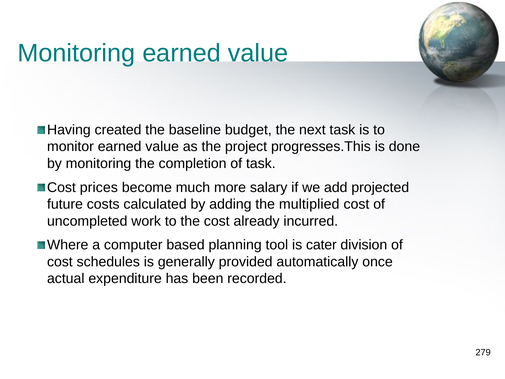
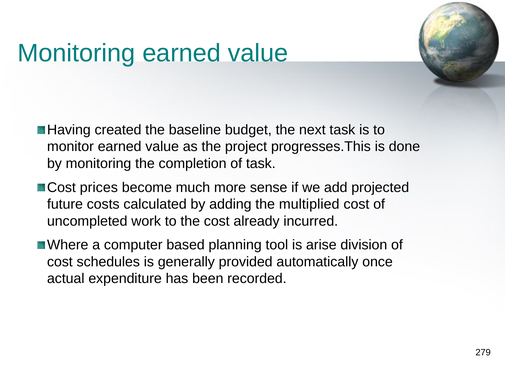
salary: salary -> sense
cater: cater -> arise
